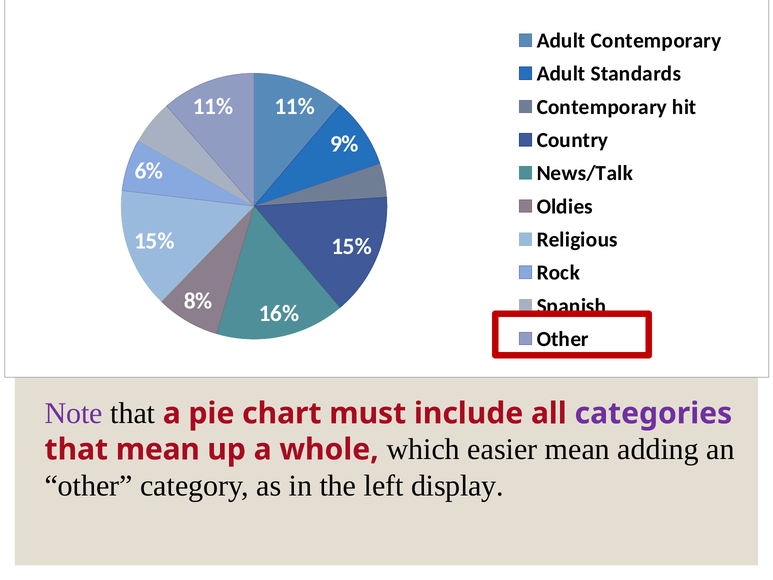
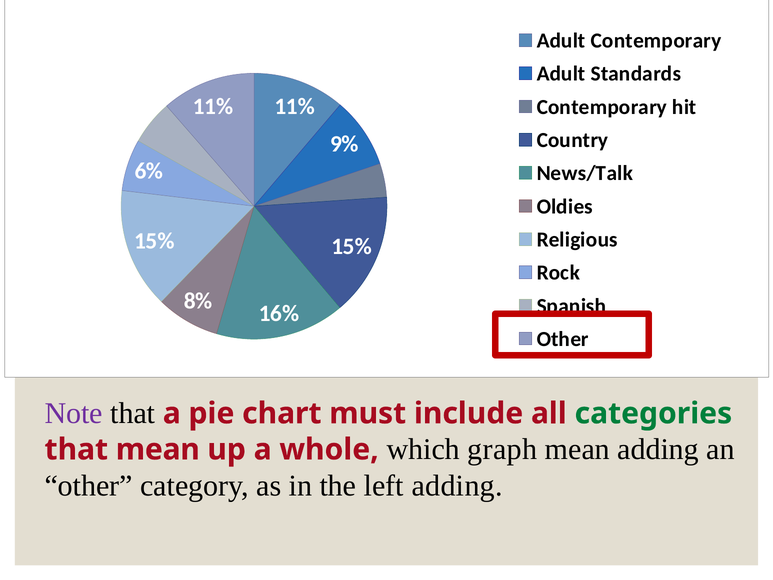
categories colour: purple -> green
easier: easier -> graph
left display: display -> adding
